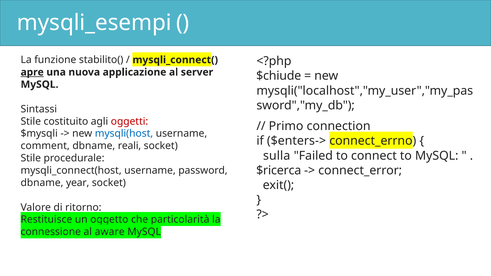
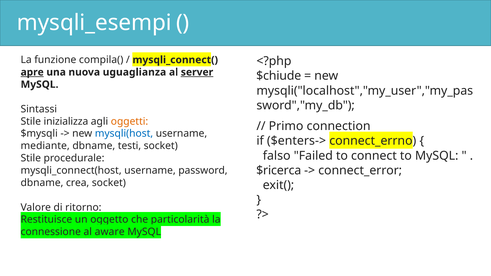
stabilito(: stabilito( -> compila(
applicazione: applicazione -> uguaglianza
server underline: none -> present
costituito: costituito -> inizializza
oggetti colour: red -> orange
comment: comment -> mediante
reali: reali -> testi
sulla: sulla -> falso
year: year -> crea
